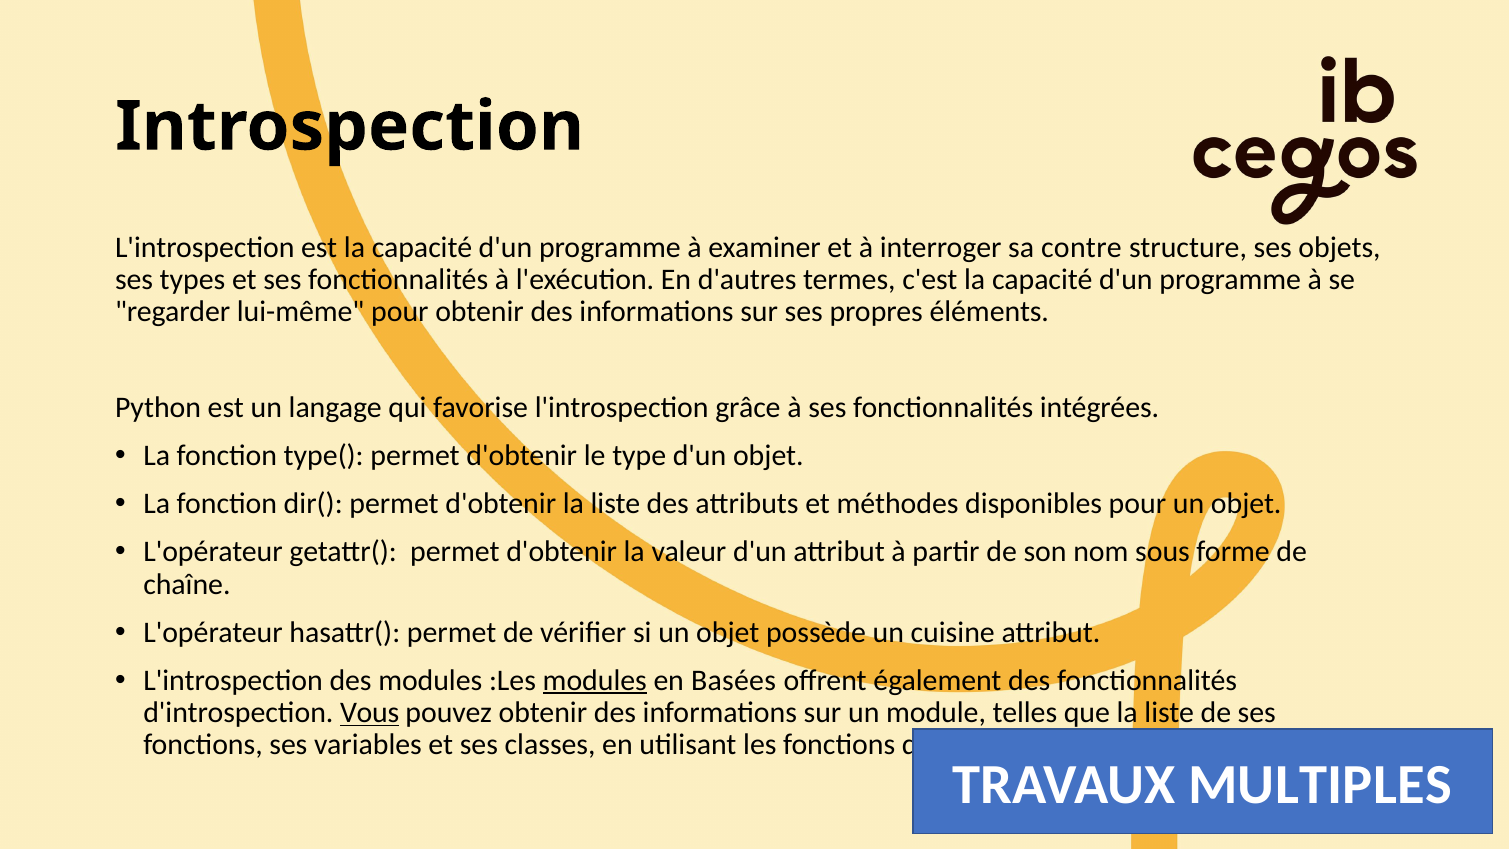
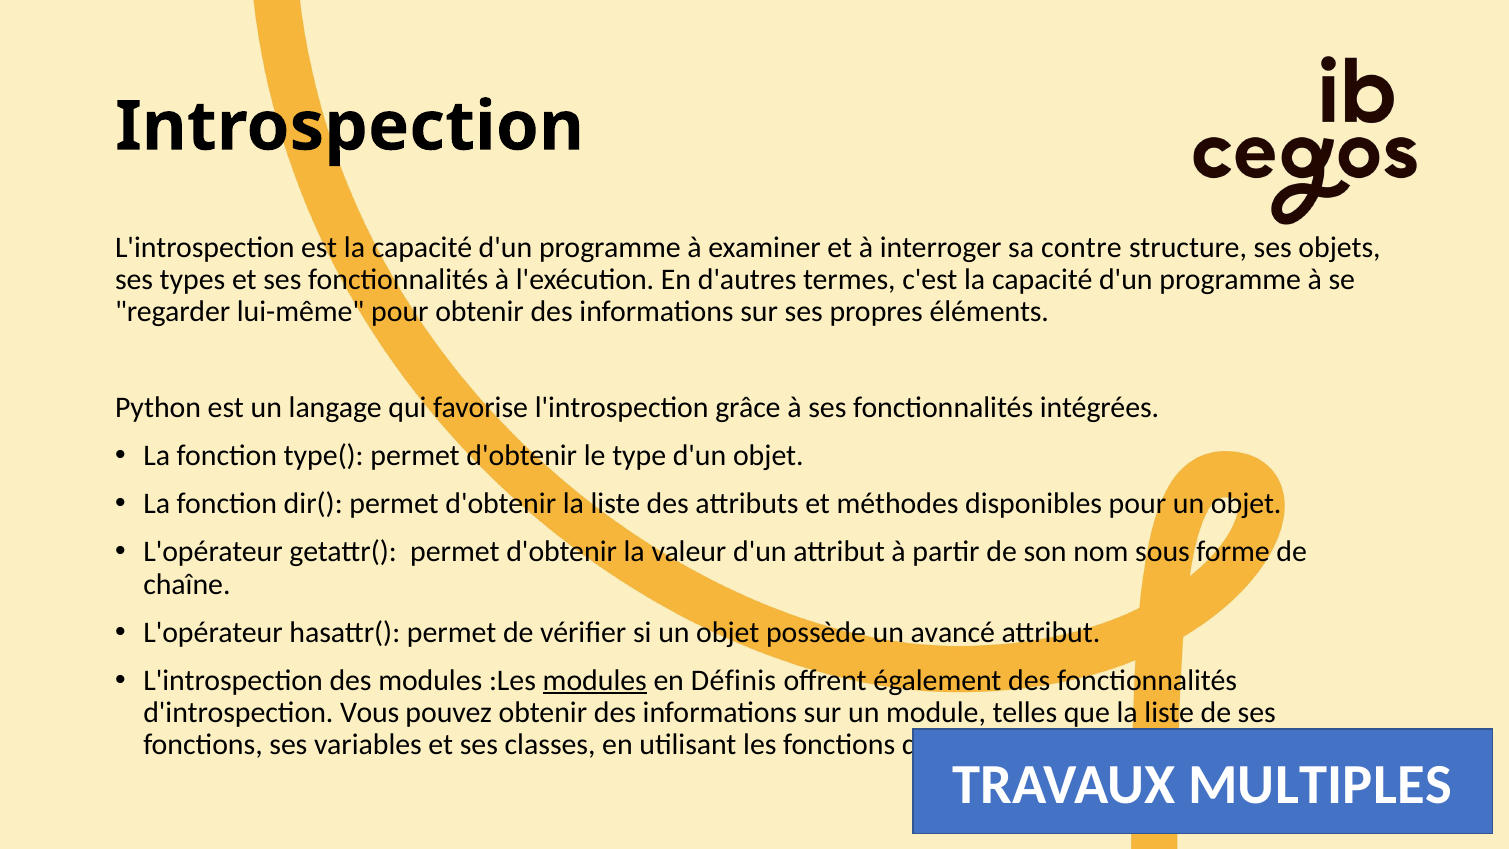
cuisine: cuisine -> avancé
Basées: Basées -> Définis
Vous underline: present -> none
